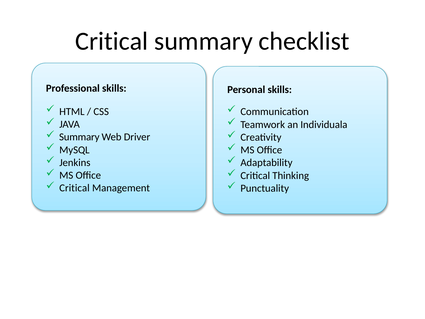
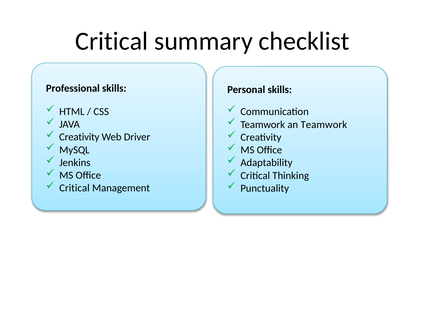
an Individuala: Individuala -> Teamwork
Summary at (79, 137): Summary -> Creativity
